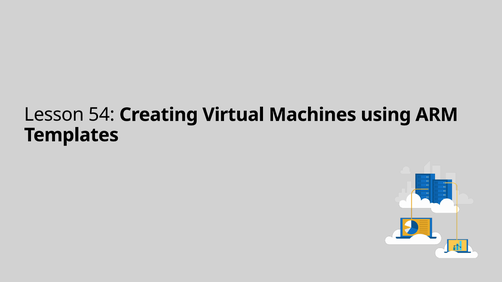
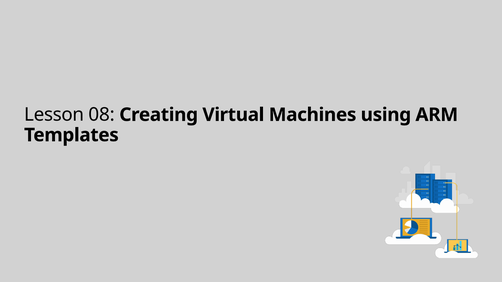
54: 54 -> 08
